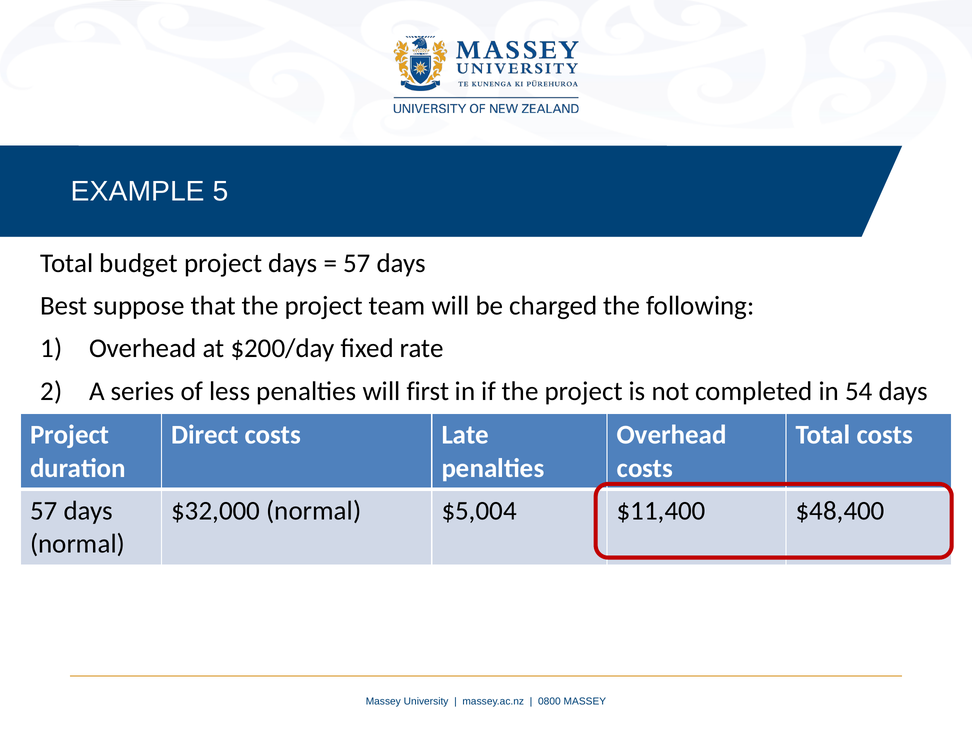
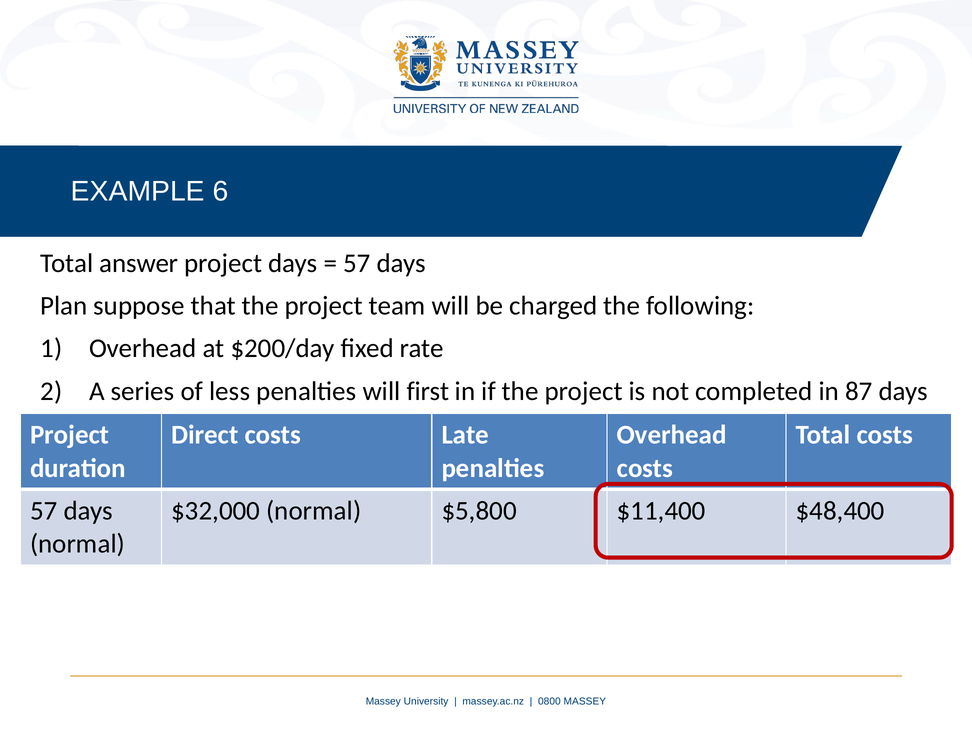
5: 5 -> 6
budget: budget -> answer
Best: Best -> Plan
54: 54 -> 87
$5,004: $5,004 -> $5,800
